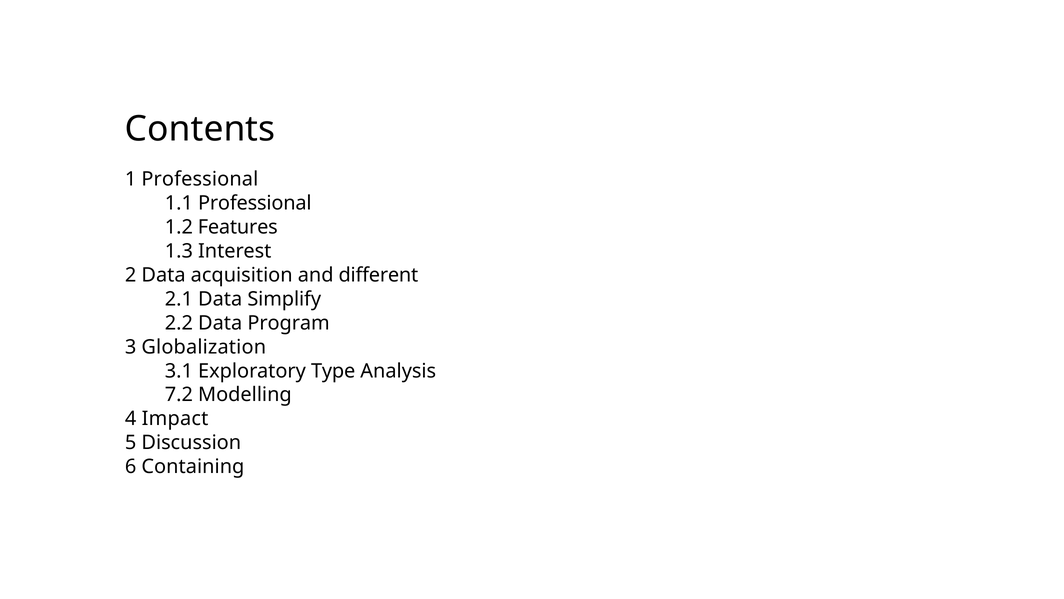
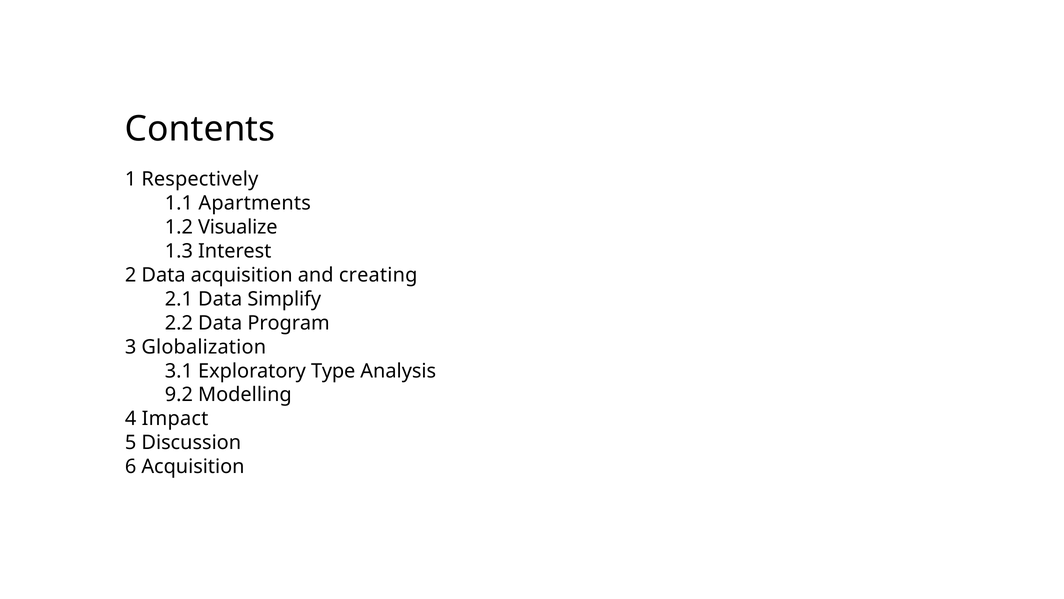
1 Professional: Professional -> Respectively
1.1 Professional: Professional -> Apartments
Features: Features -> Visualize
different: different -> creating
7.2: 7.2 -> 9.2
6 Containing: Containing -> Acquisition
